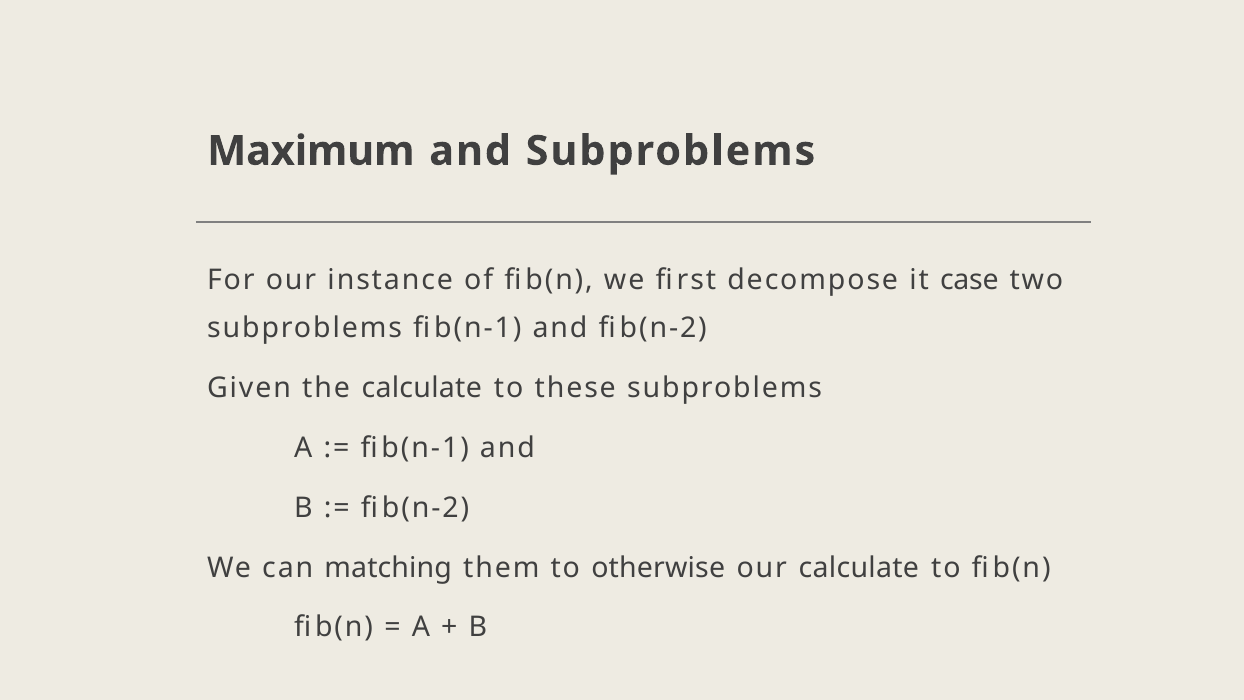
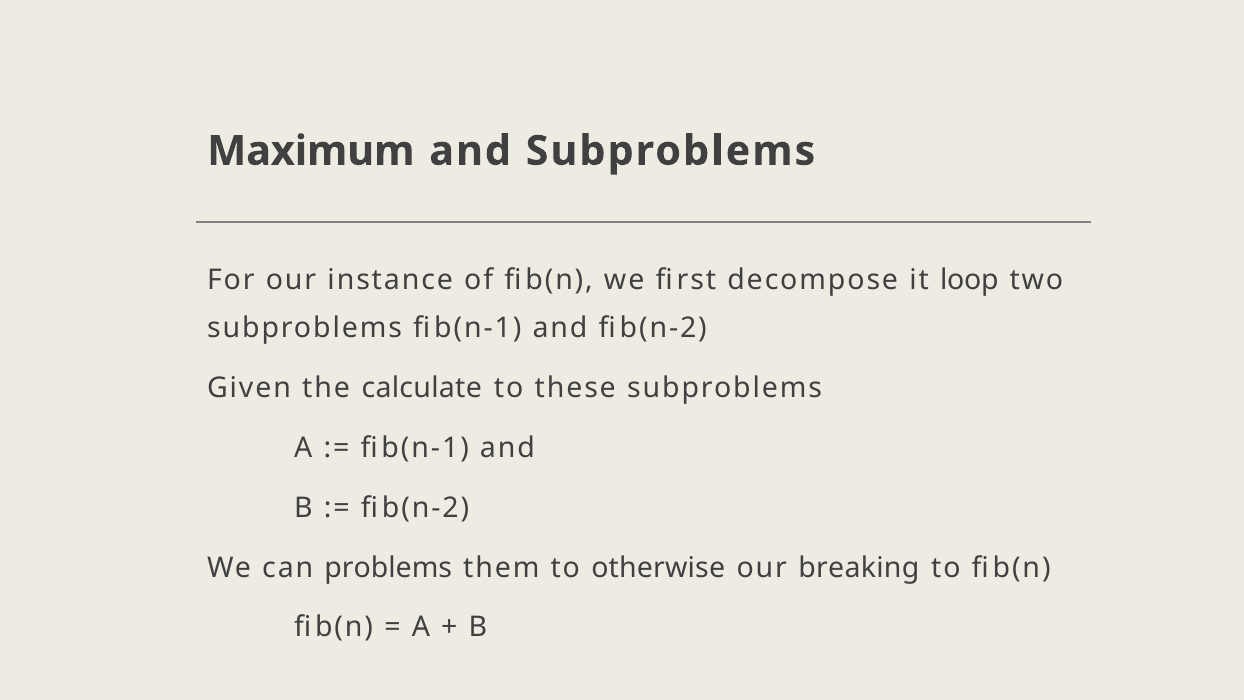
case: case -> loop
matching: matching -> problems
our calculate: calculate -> breaking
